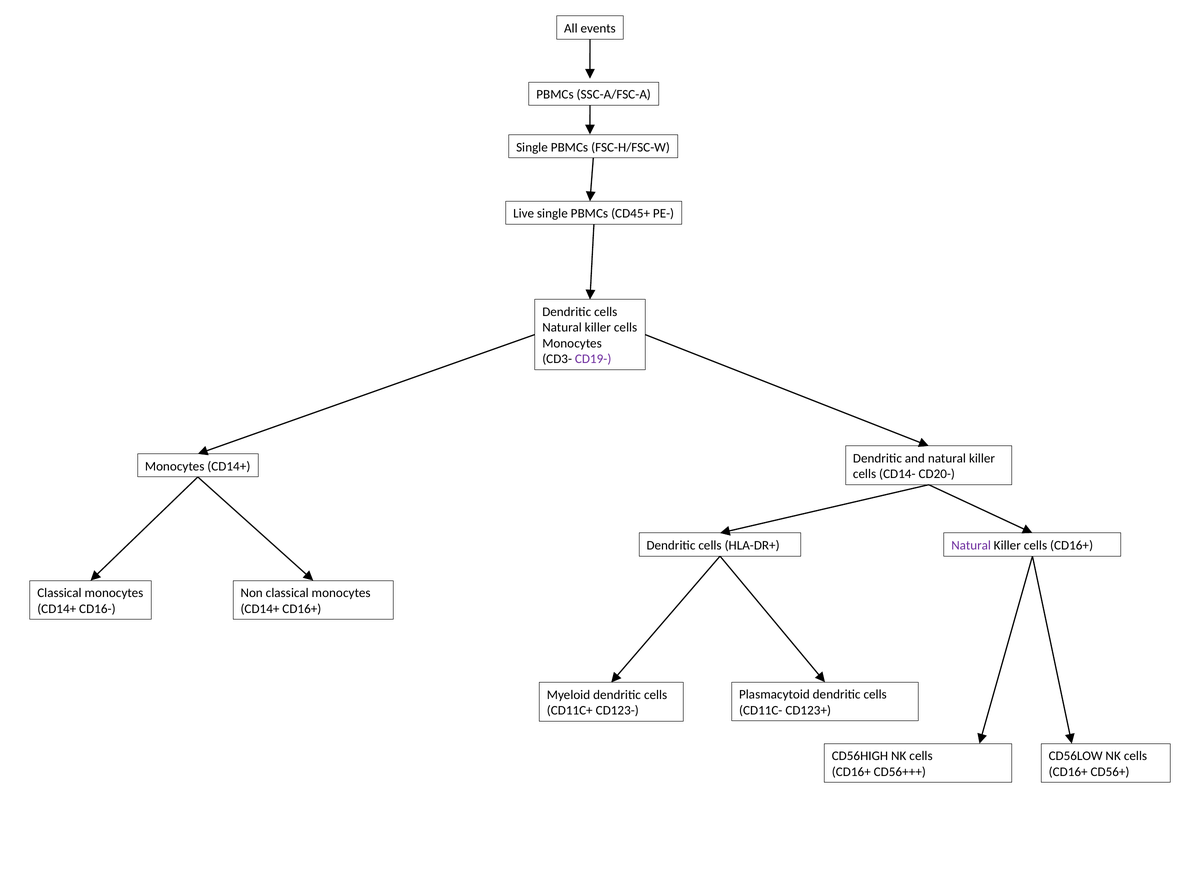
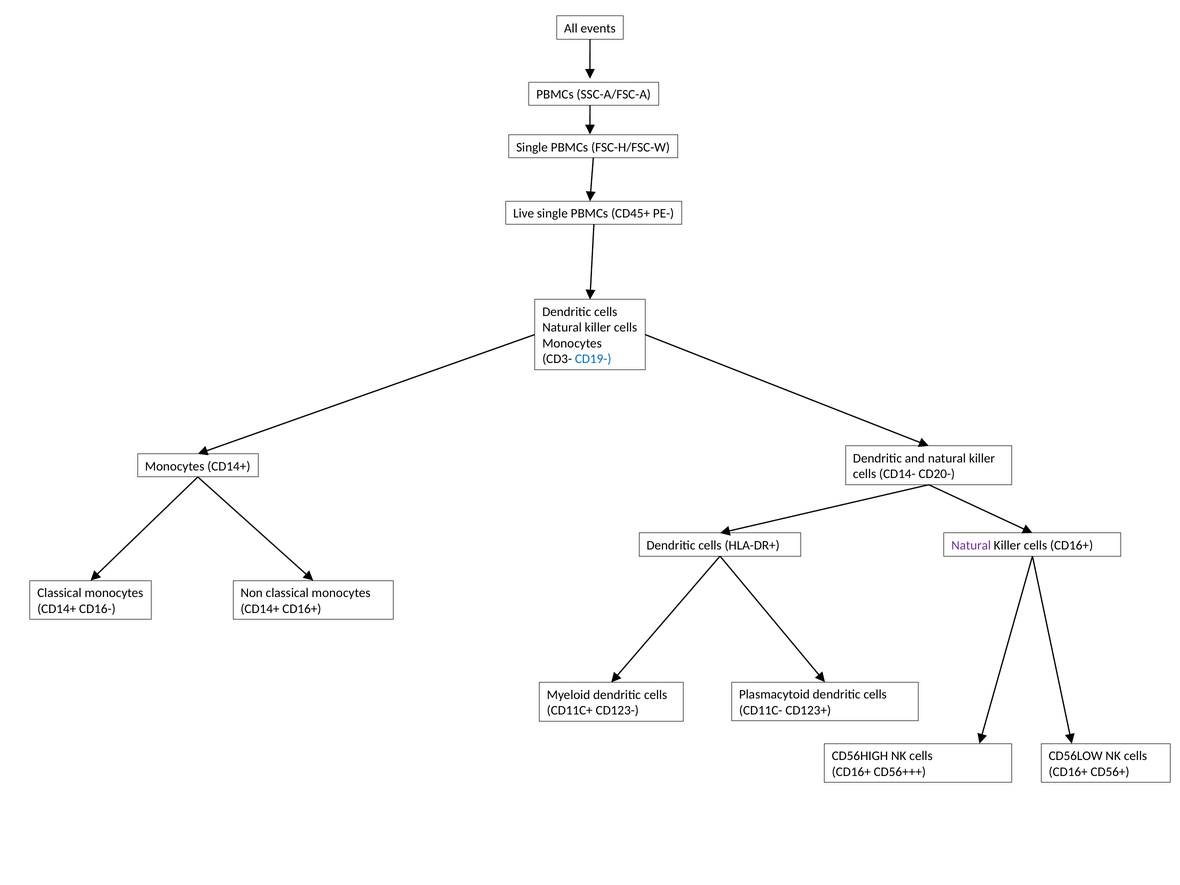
CD19- colour: purple -> blue
